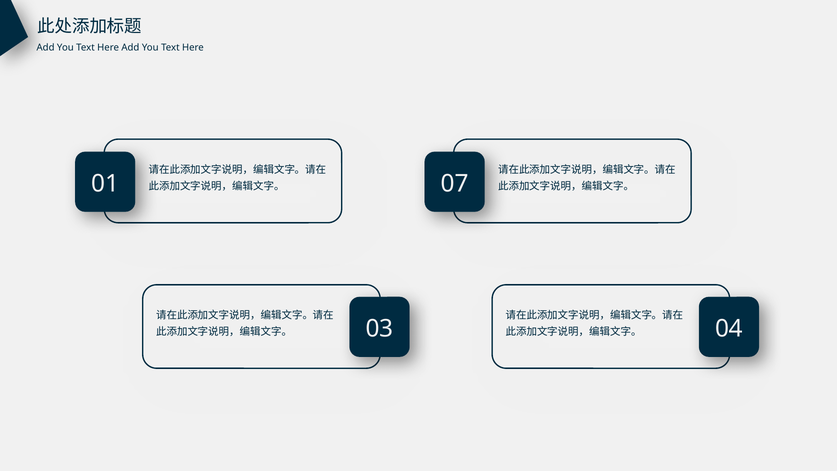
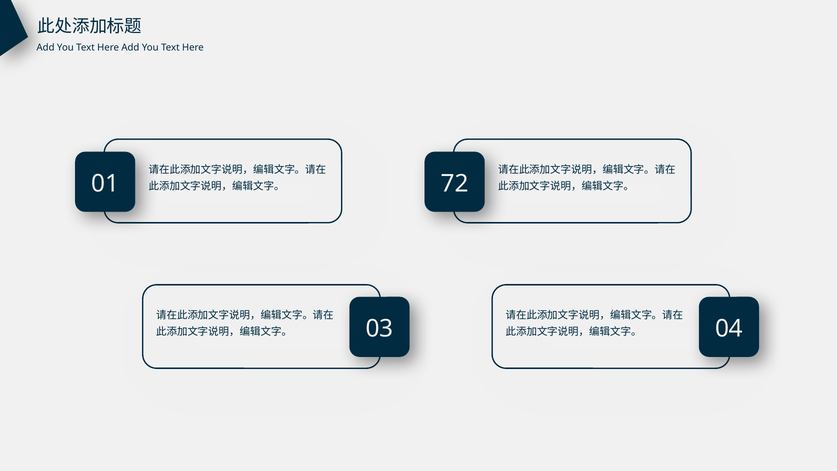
07: 07 -> 72
